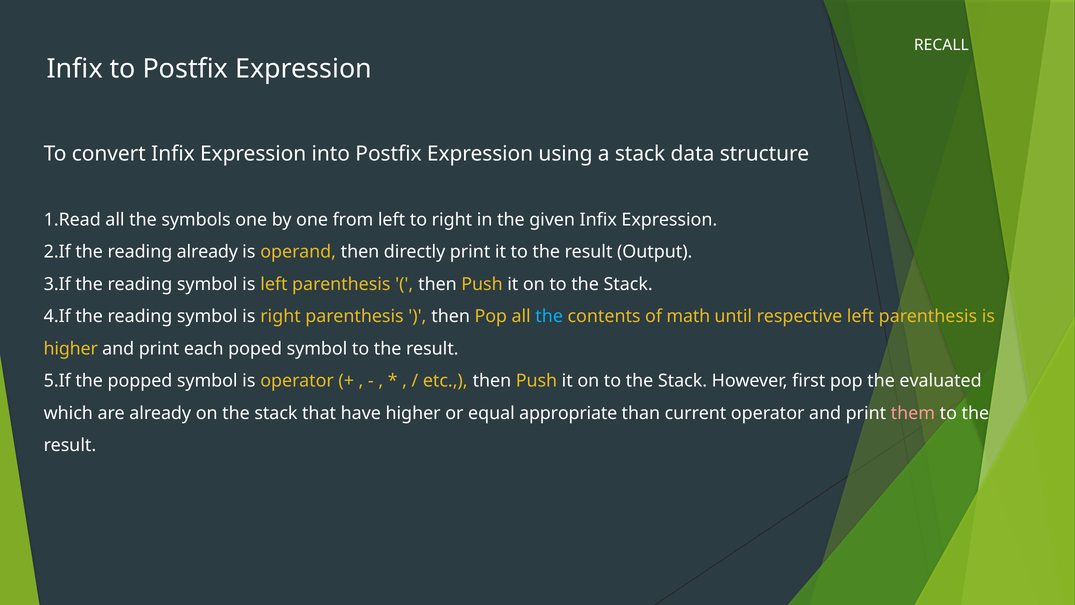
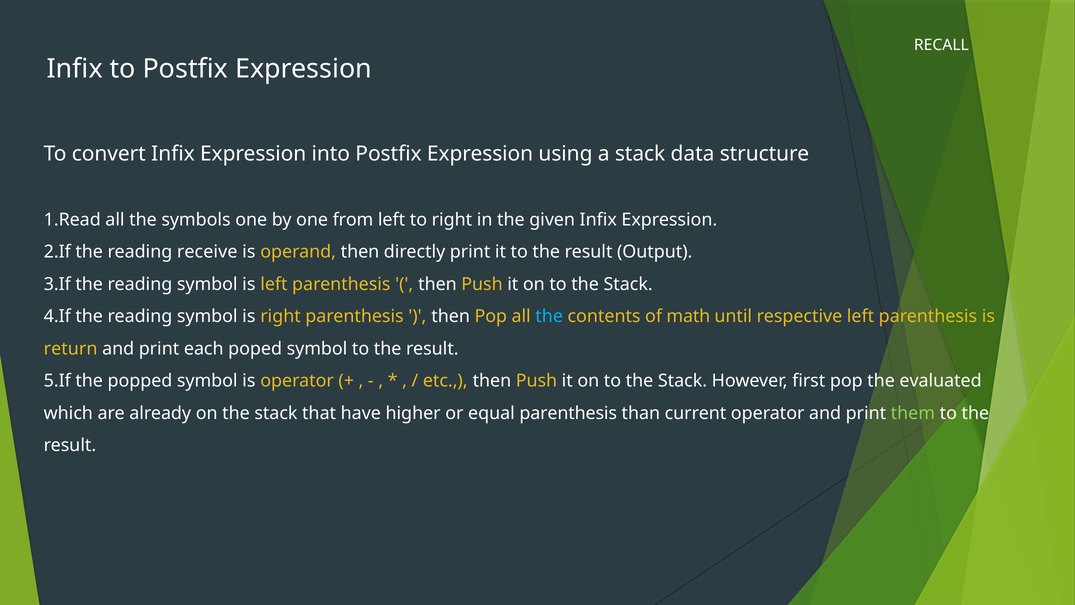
reading already: already -> receive
higher at (71, 349): higher -> return
equal appropriate: appropriate -> parenthesis
them colour: pink -> light green
